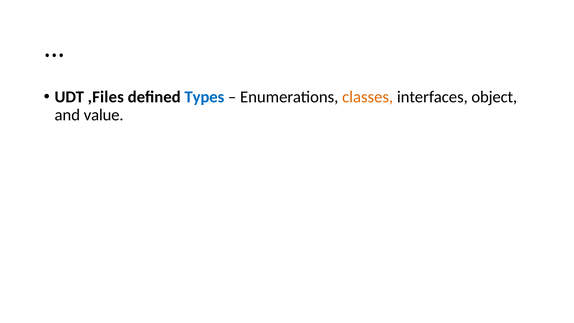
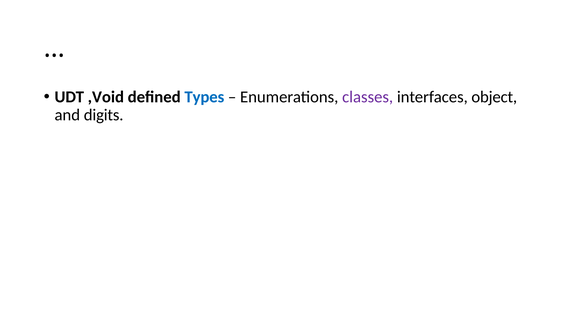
,Files: ,Files -> ,Void
classes colour: orange -> purple
value: value -> digits
